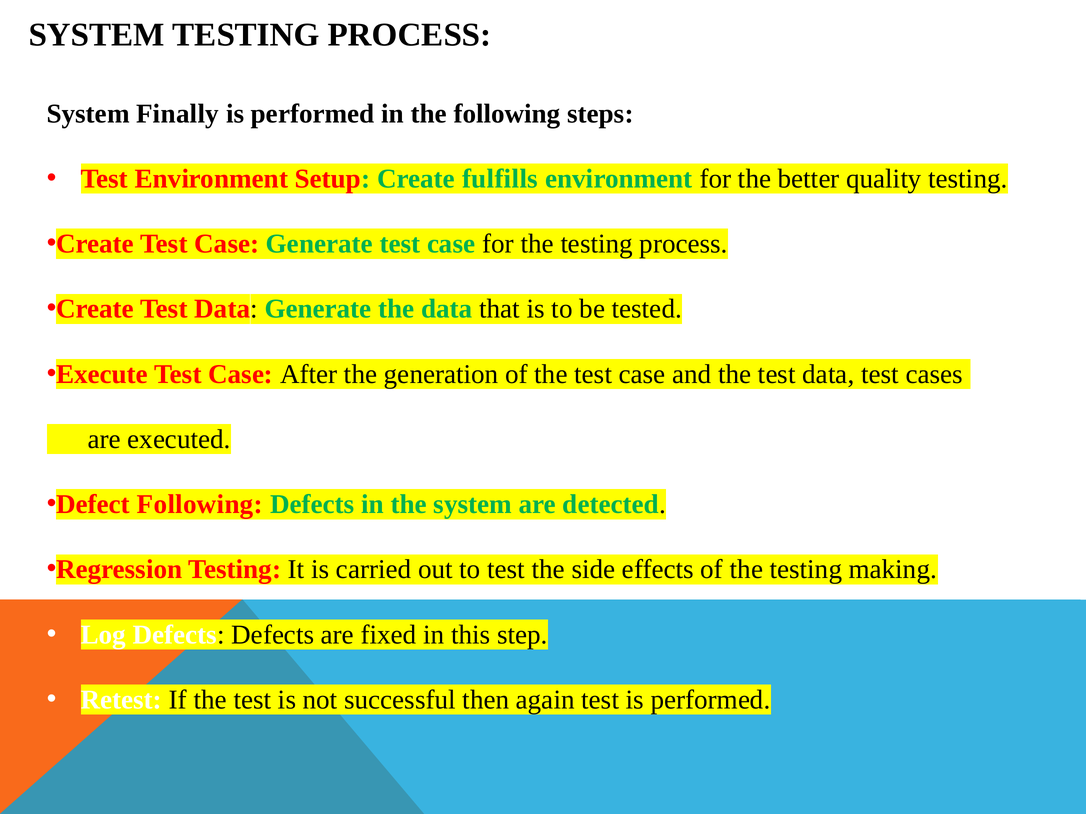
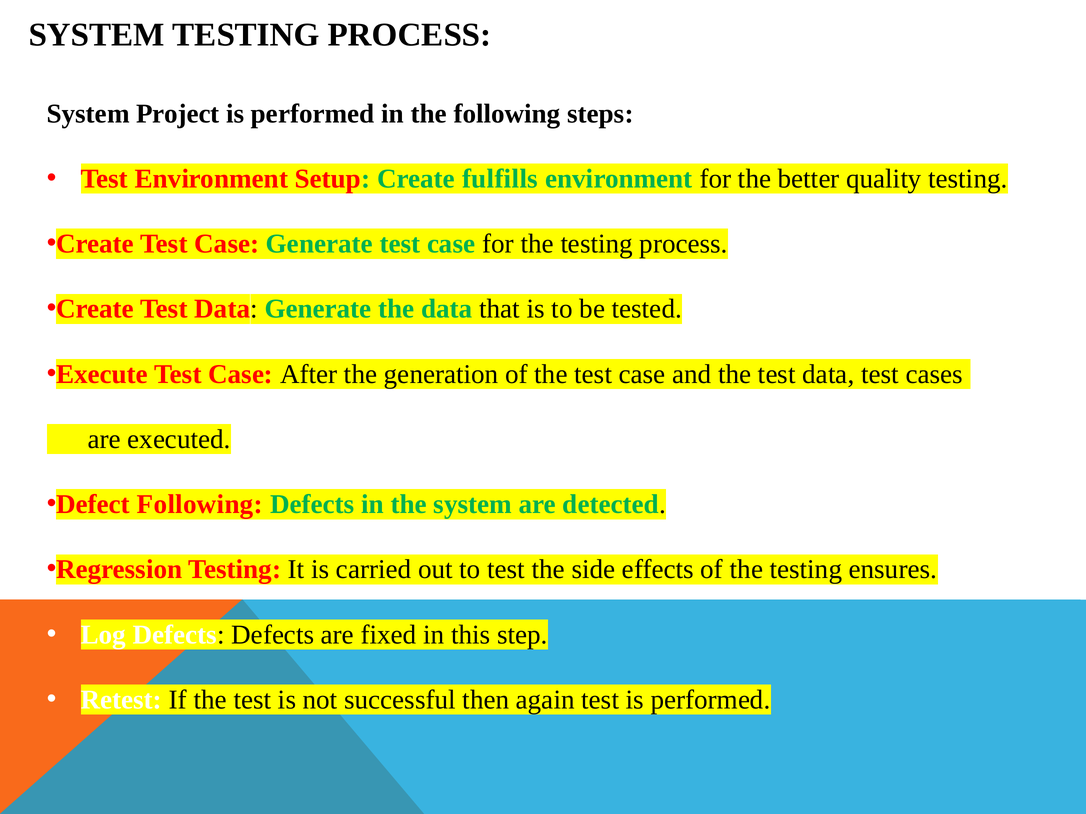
Finally: Finally -> Project
making: making -> ensures
